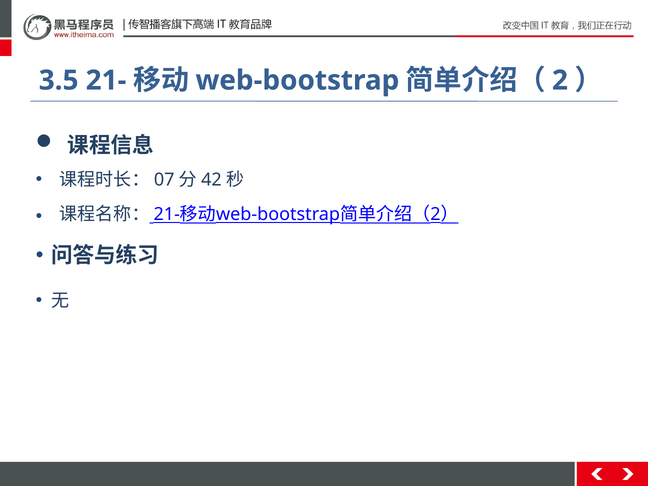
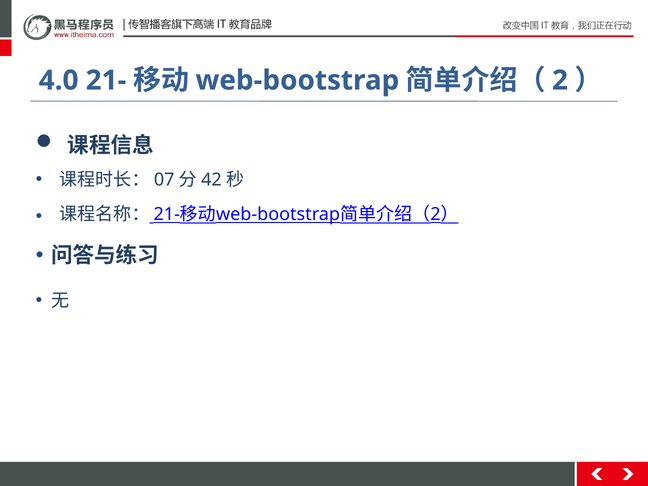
3.5: 3.5 -> 4.0
